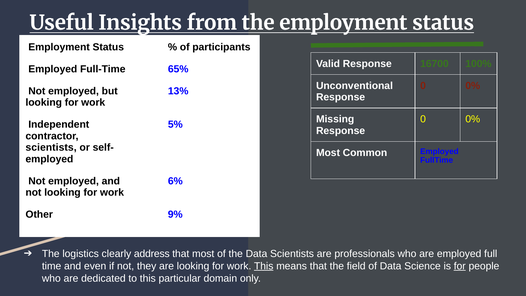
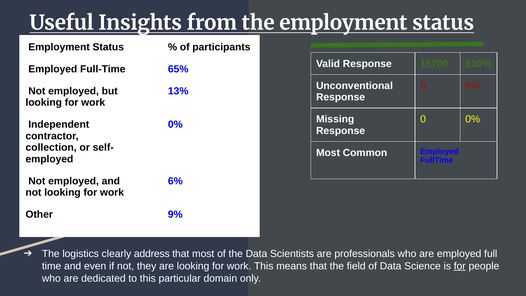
5% at (175, 124): 5% -> 0%
scientists at (51, 147): scientists -> collection
This at (264, 266) underline: present -> none
